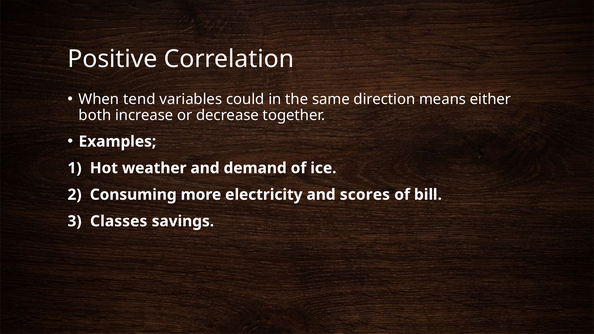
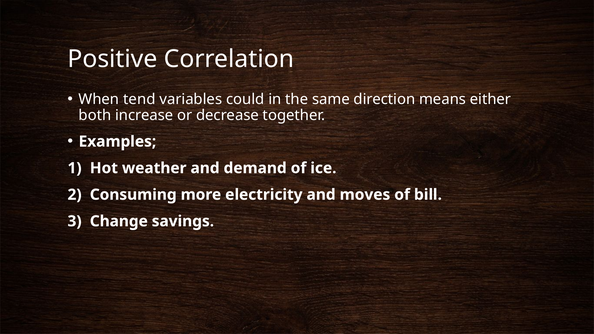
scores: scores -> moves
Classes: Classes -> Change
